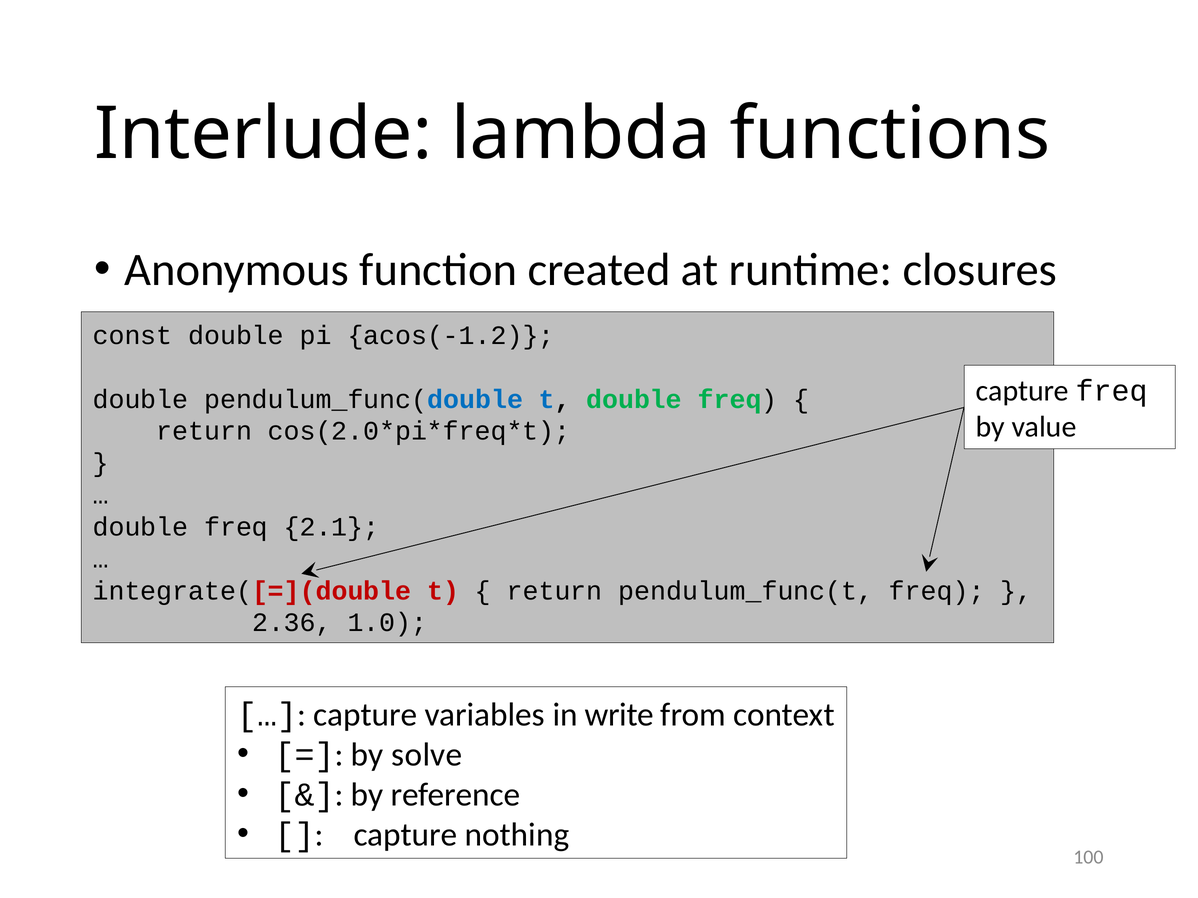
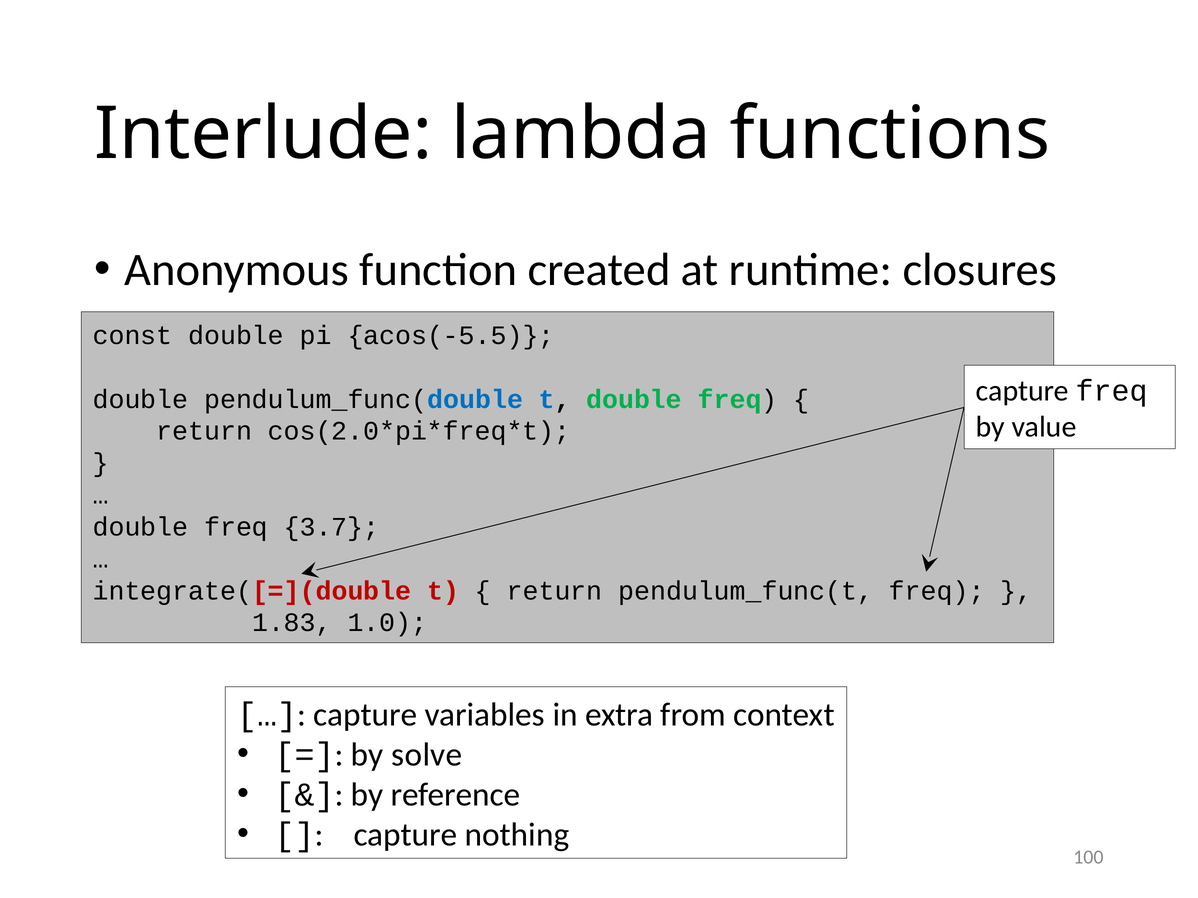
acos(-1.2: acos(-1.2 -> acos(-5.5
2.1: 2.1 -> 3.7
2.36: 2.36 -> 1.83
write: write -> extra
